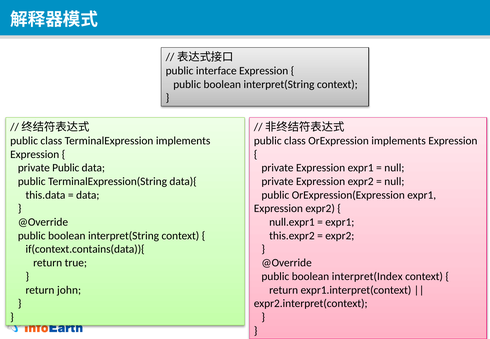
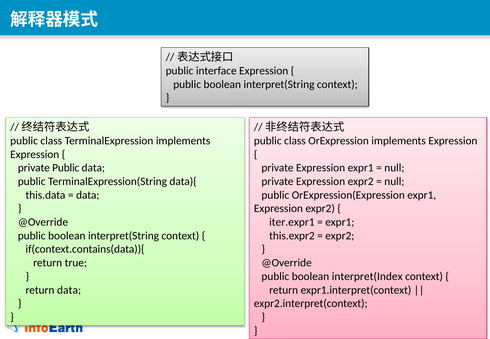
null.expr1: null.expr1 -> iter.expr1
return john: john -> data
